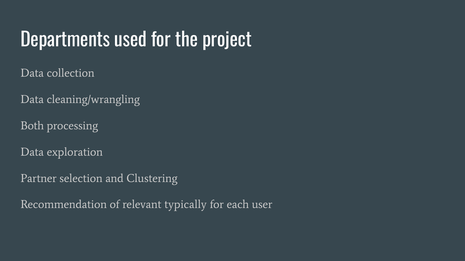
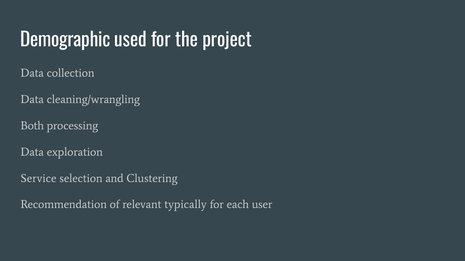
Departments: Departments -> Demographic
Partner: Partner -> Service
